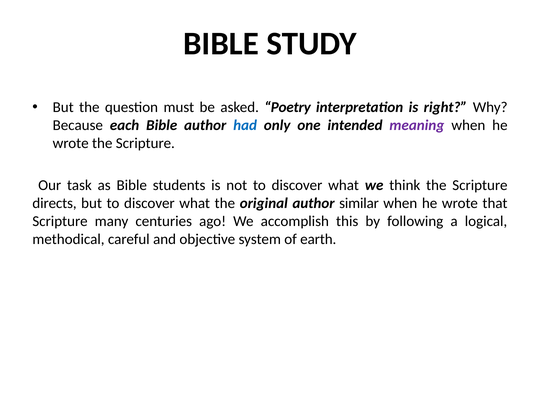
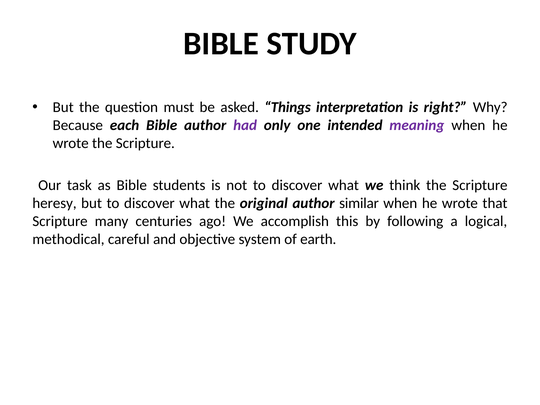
Poetry: Poetry -> Things
had colour: blue -> purple
directs: directs -> heresy
